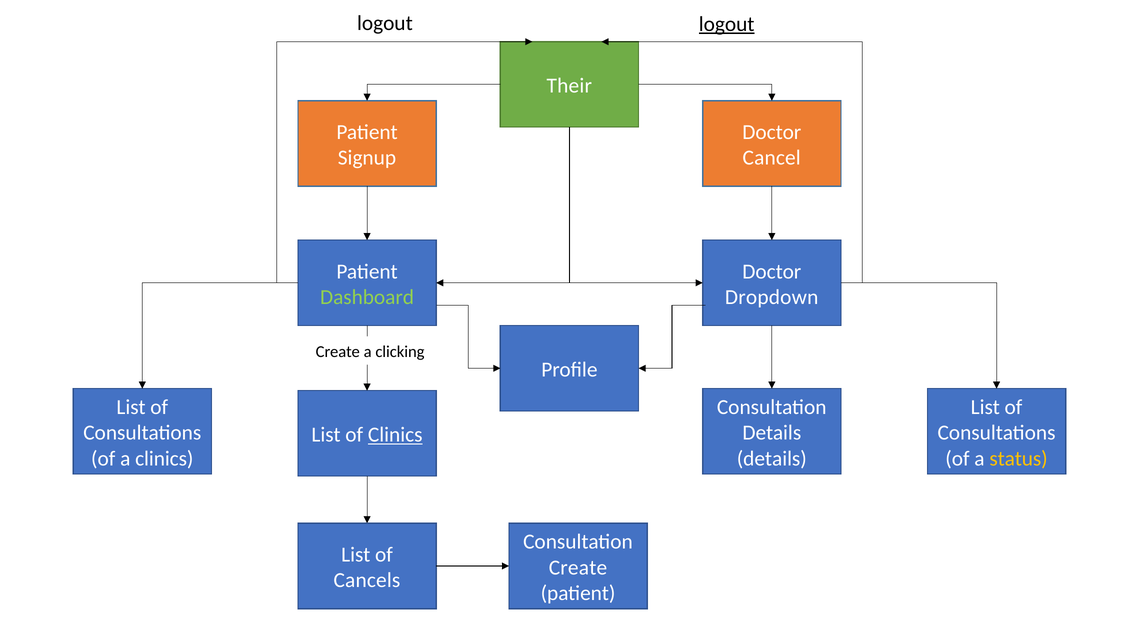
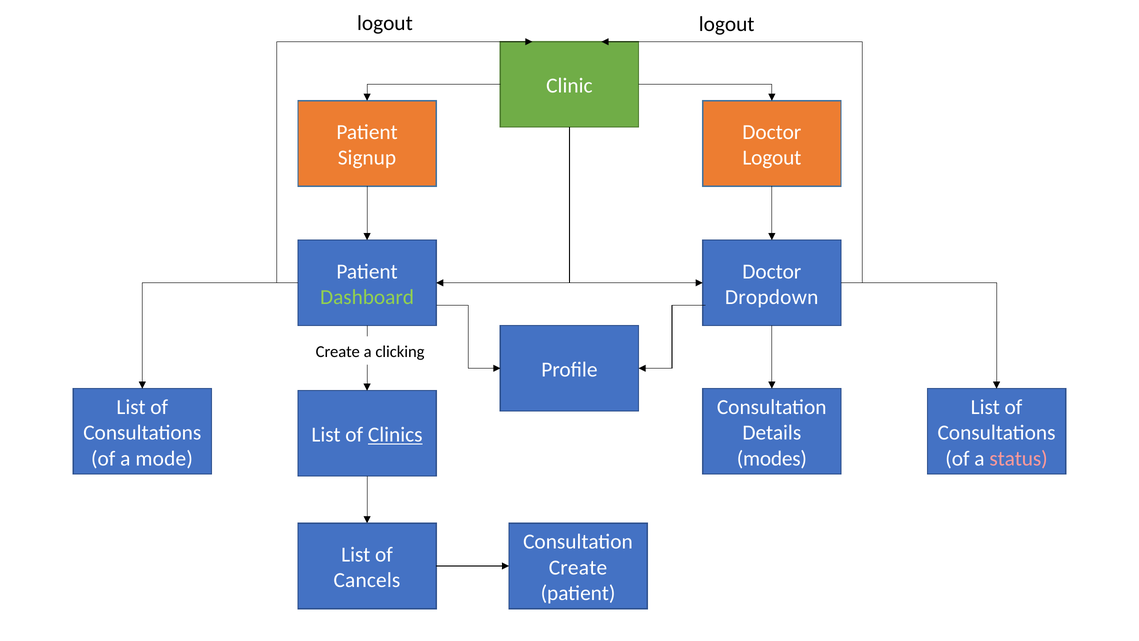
logout at (727, 24) underline: present -> none
Their: Their -> Clinic
Cancel at (772, 158): Cancel -> Logout
a clinics: clinics -> mode
details at (772, 458): details -> modes
status colour: yellow -> pink
